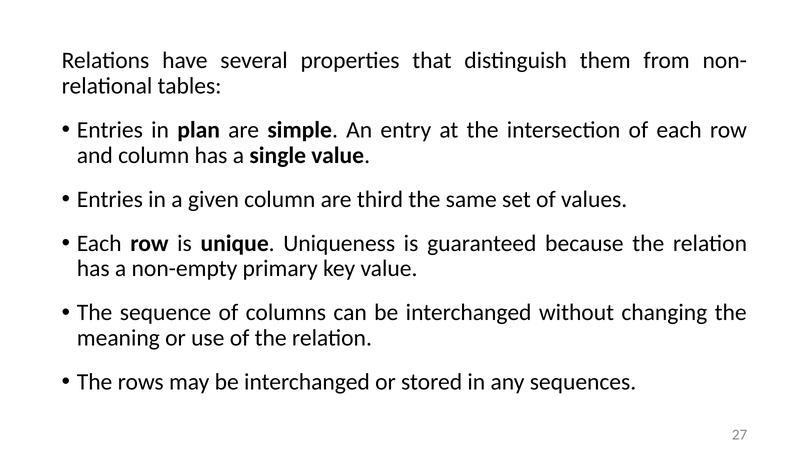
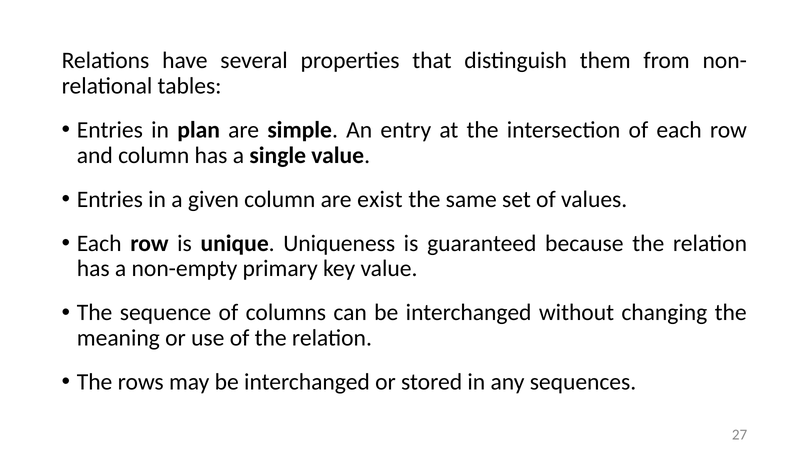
third: third -> exist
